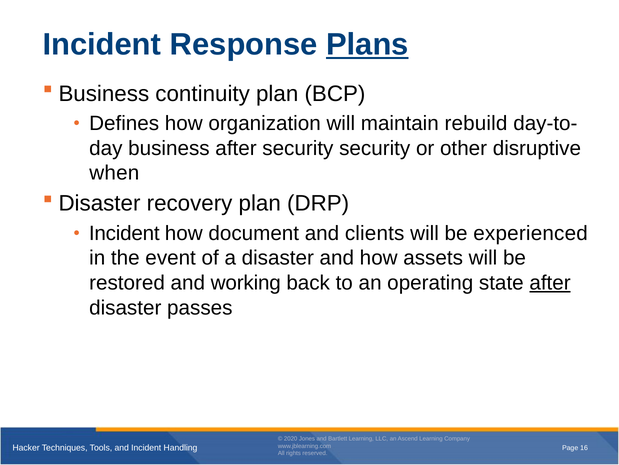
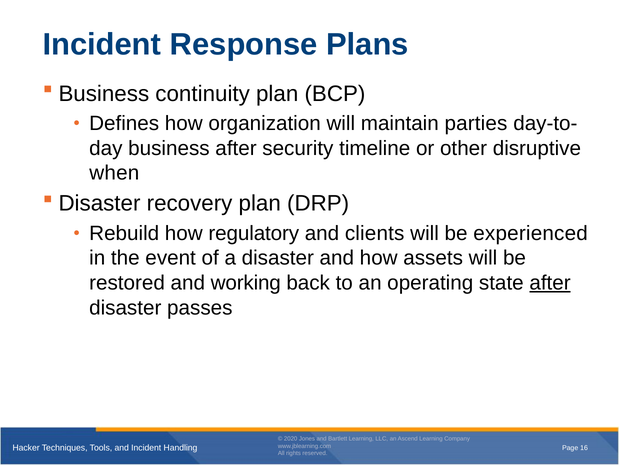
Plans underline: present -> none
rebuild: rebuild -> parties
security security: security -> timeline
Incident at (124, 233): Incident -> Rebuild
document: document -> regulatory
